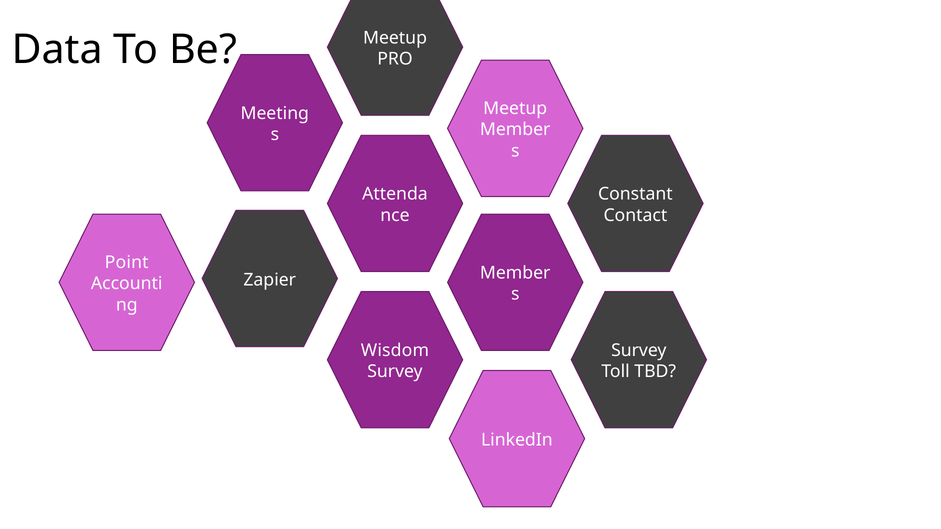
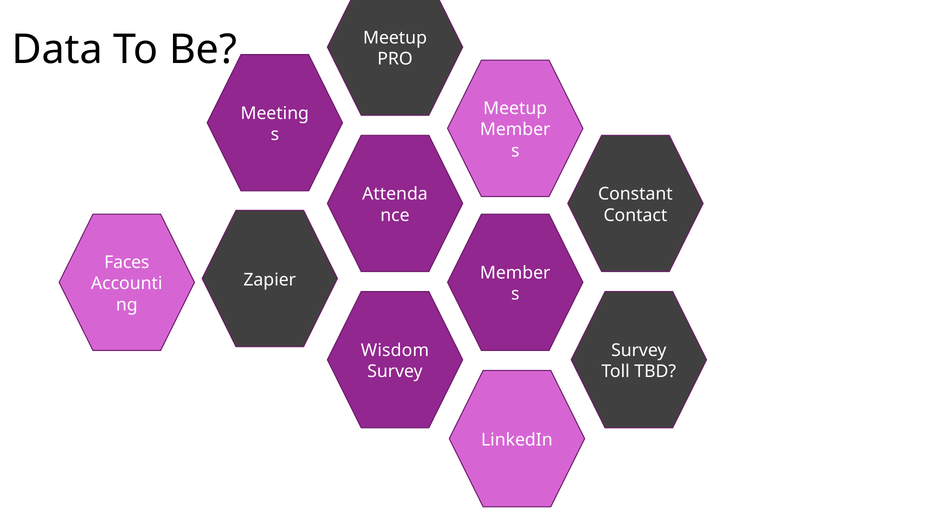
Point: Point -> Faces
